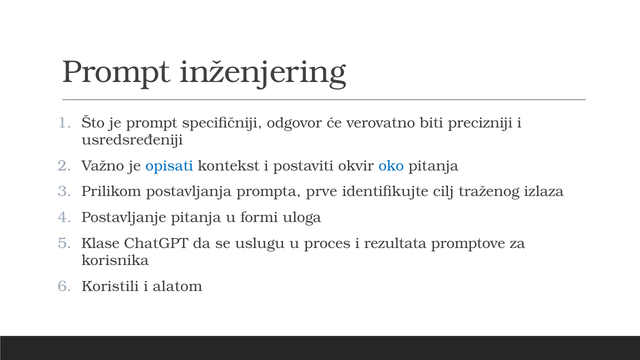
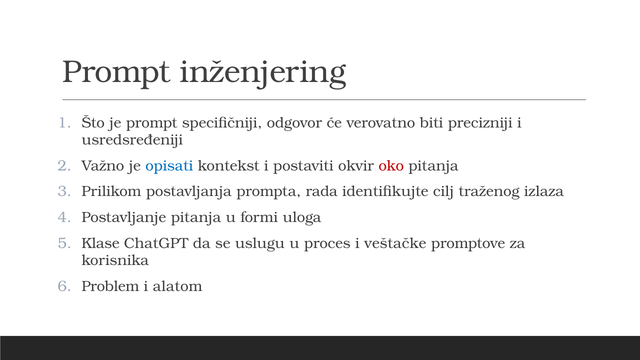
oko colour: blue -> red
prve: prve -> rada
rezultata: rezultata -> veštačke
Koristili: Koristili -> Problem
